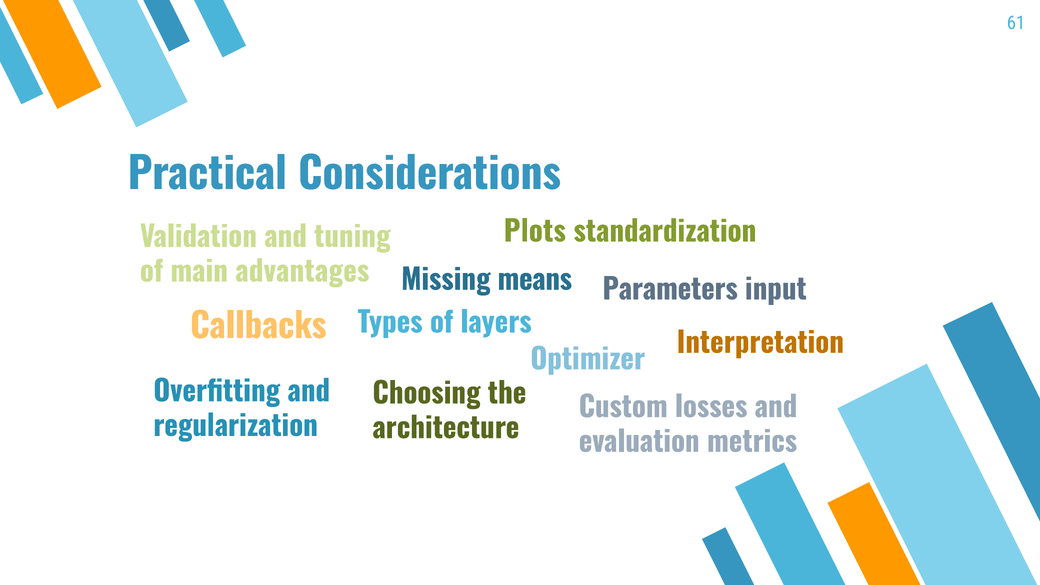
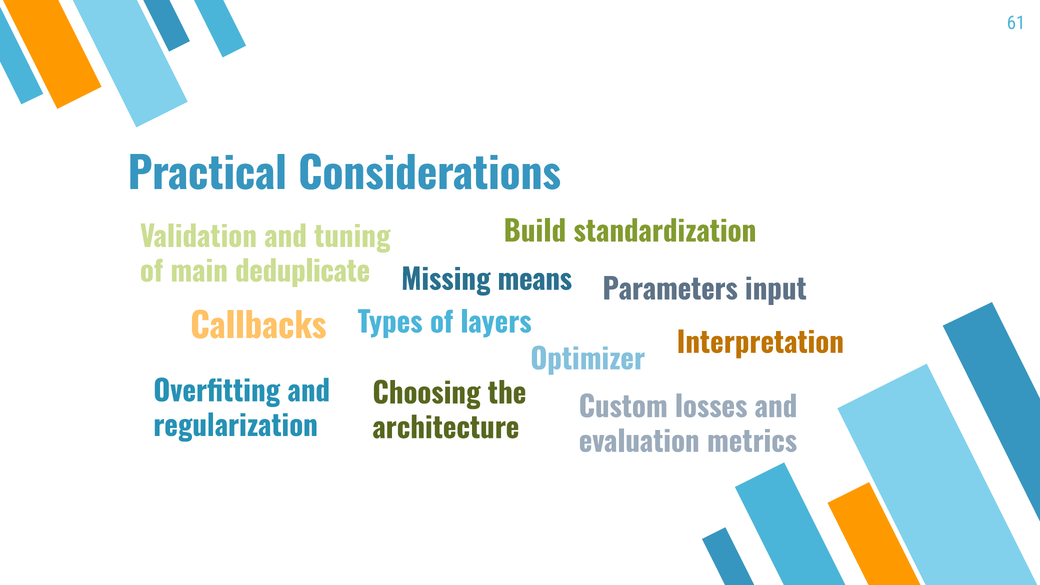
Plots: Plots -> Build
advantages: advantages -> deduplicate
